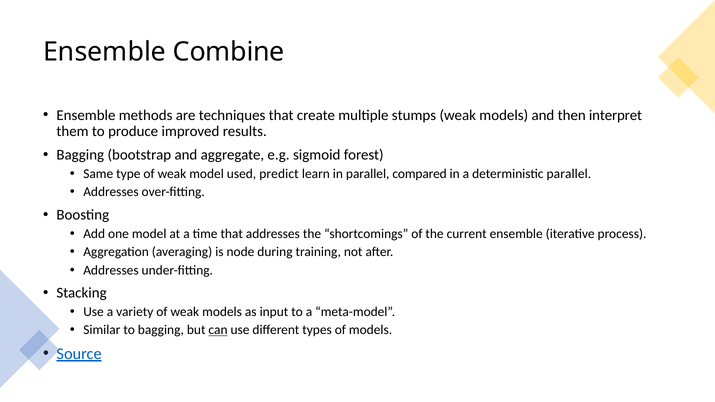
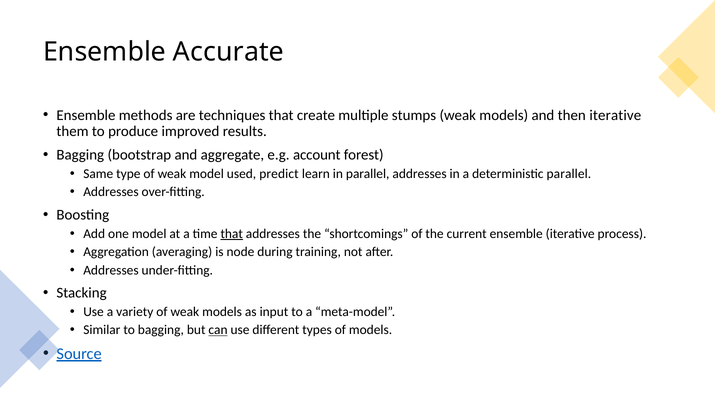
Combine: Combine -> Accurate
then interpret: interpret -> iterative
sigmoid: sigmoid -> account
parallel compared: compared -> addresses
that at (232, 234) underline: none -> present
